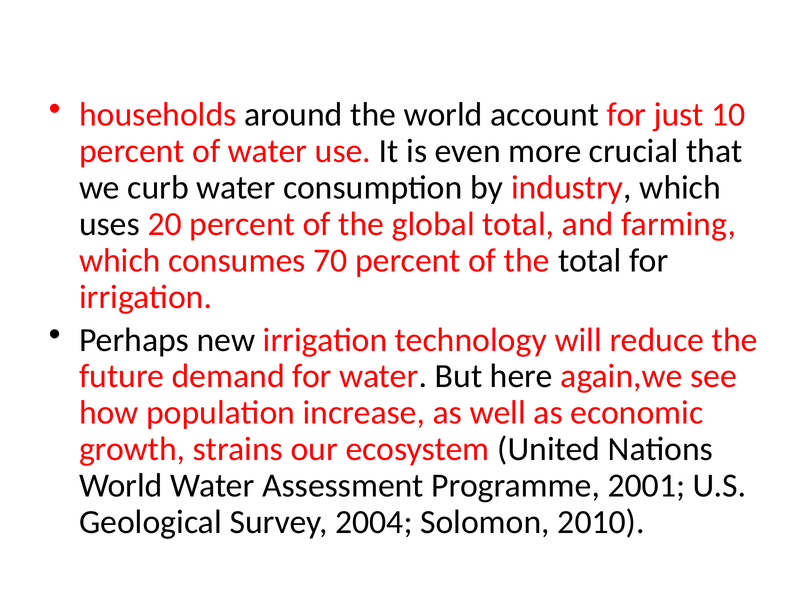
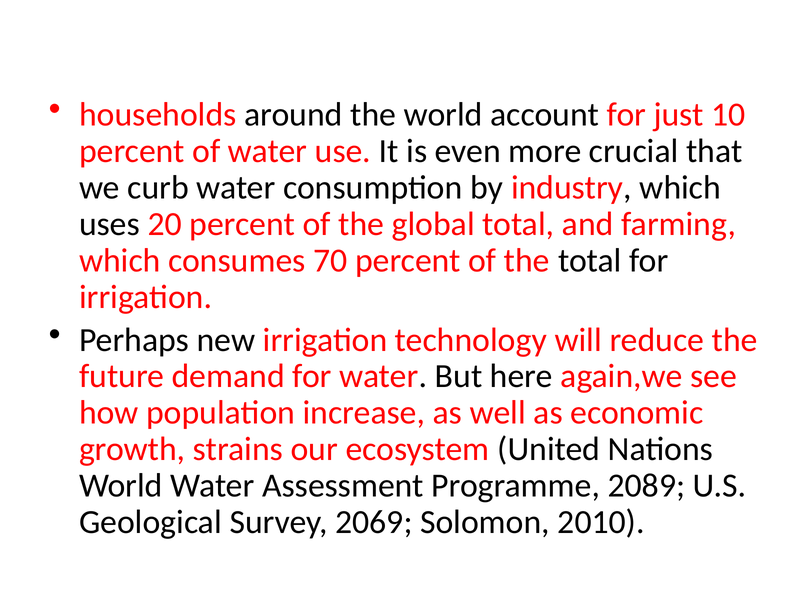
2001: 2001 -> 2089
2004: 2004 -> 2069
